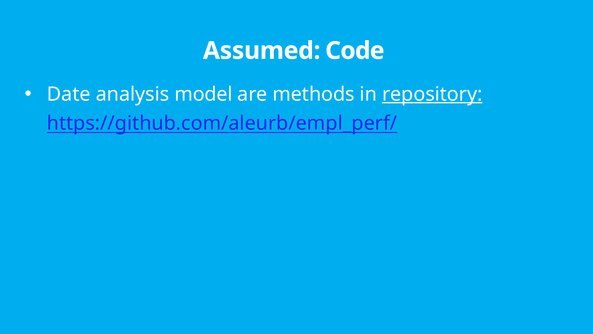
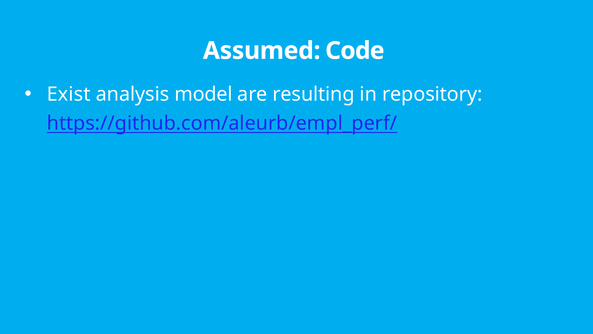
Date: Date -> Exist
methods: methods -> resulting
repository underline: present -> none
